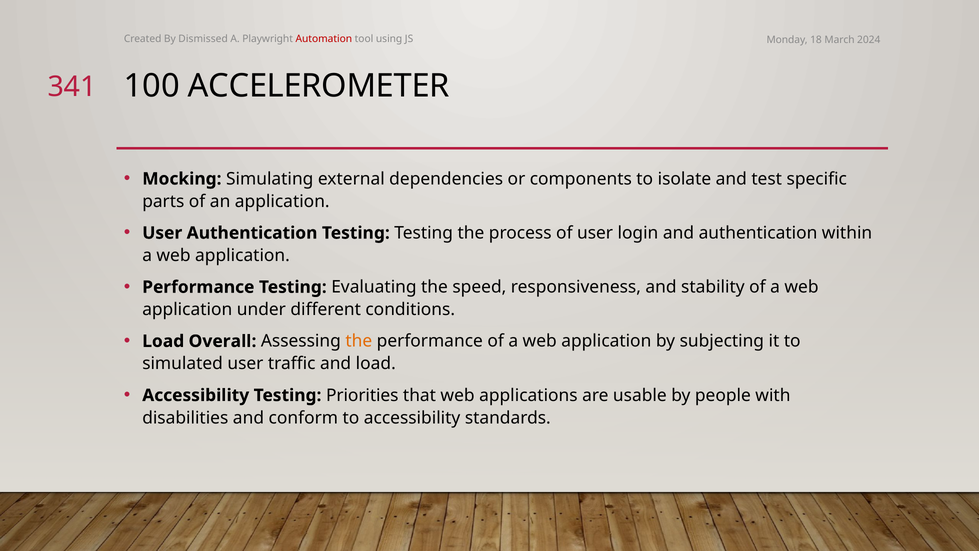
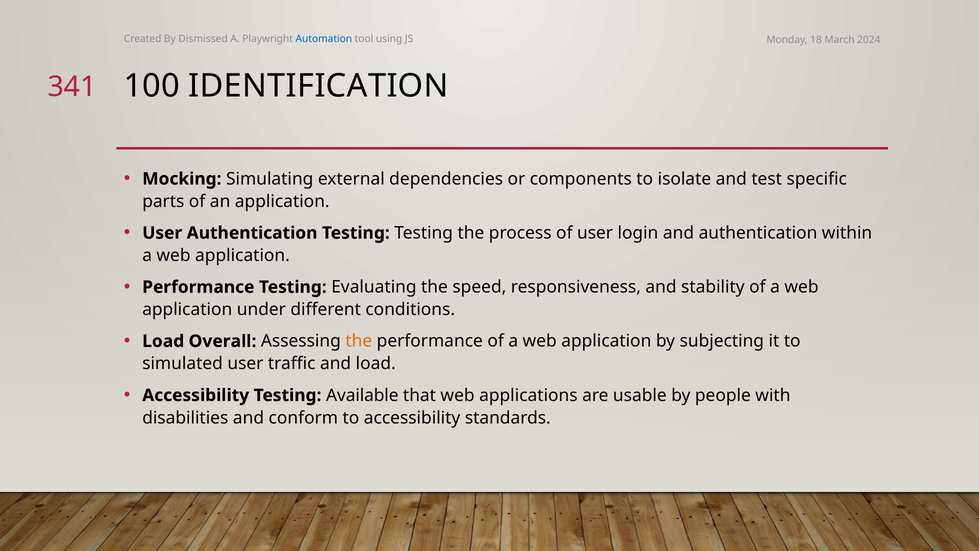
Automation colour: red -> blue
ACCELEROMETER: ACCELEROMETER -> IDENTIFICATION
Priorities: Priorities -> Available
